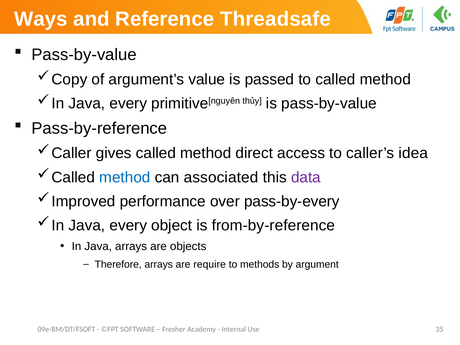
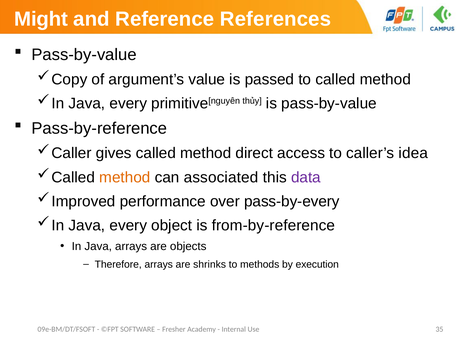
Ways: Ways -> Might
Threadsafe: Threadsafe -> References
method at (125, 177) colour: blue -> orange
require: require -> shrinks
argument: argument -> execution
